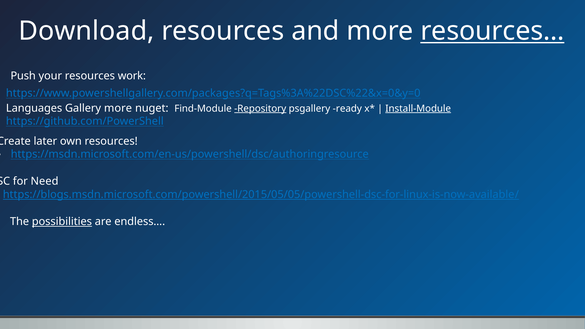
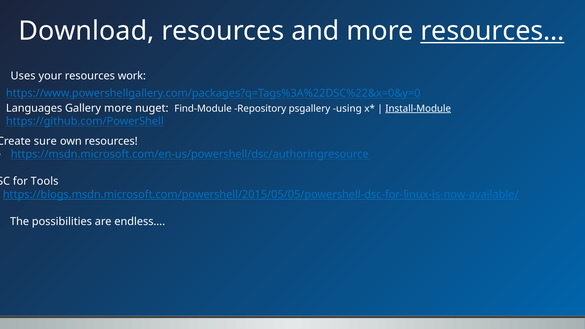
Push: Push -> Uses
Repository underline: present -> none
ready: ready -> using
later: later -> sure
Need: Need -> Tools
possibilities underline: present -> none
